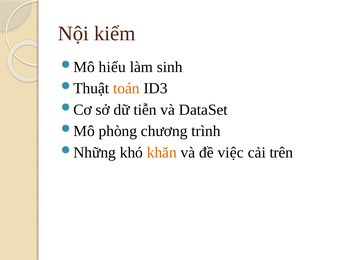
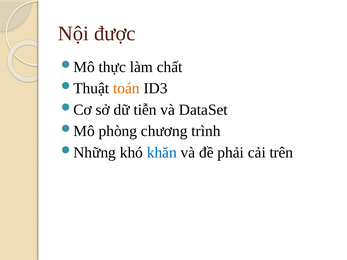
kiểm: kiểm -> được
hiểu: hiểu -> thực
sinh: sinh -> chất
khăn colour: orange -> blue
việc: việc -> phải
